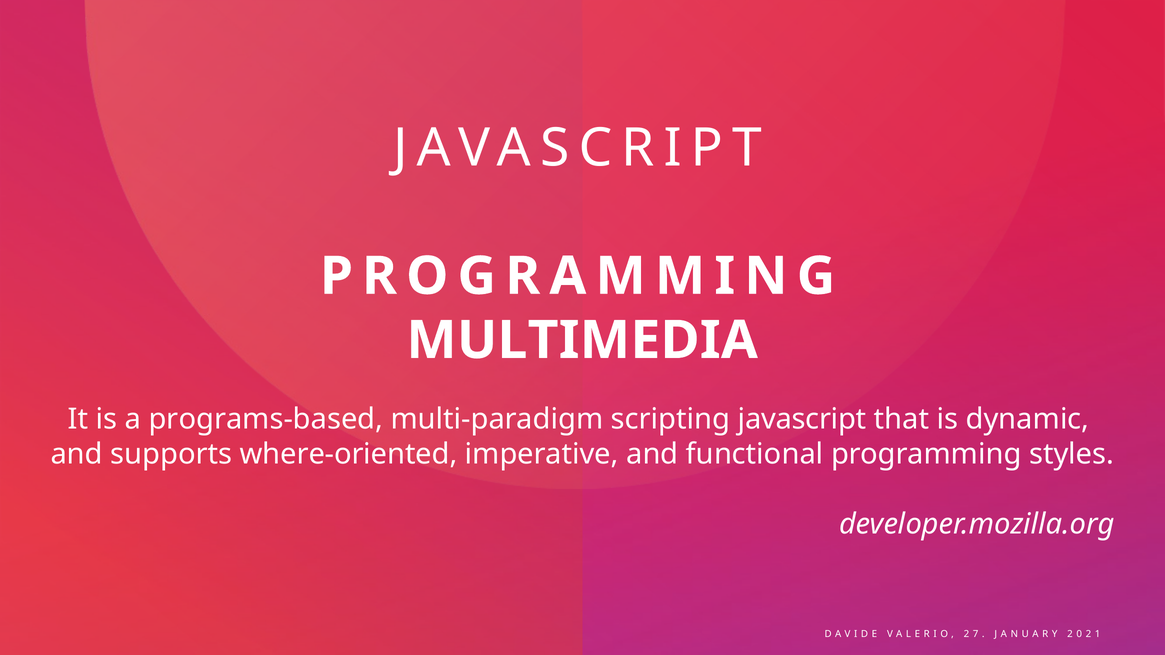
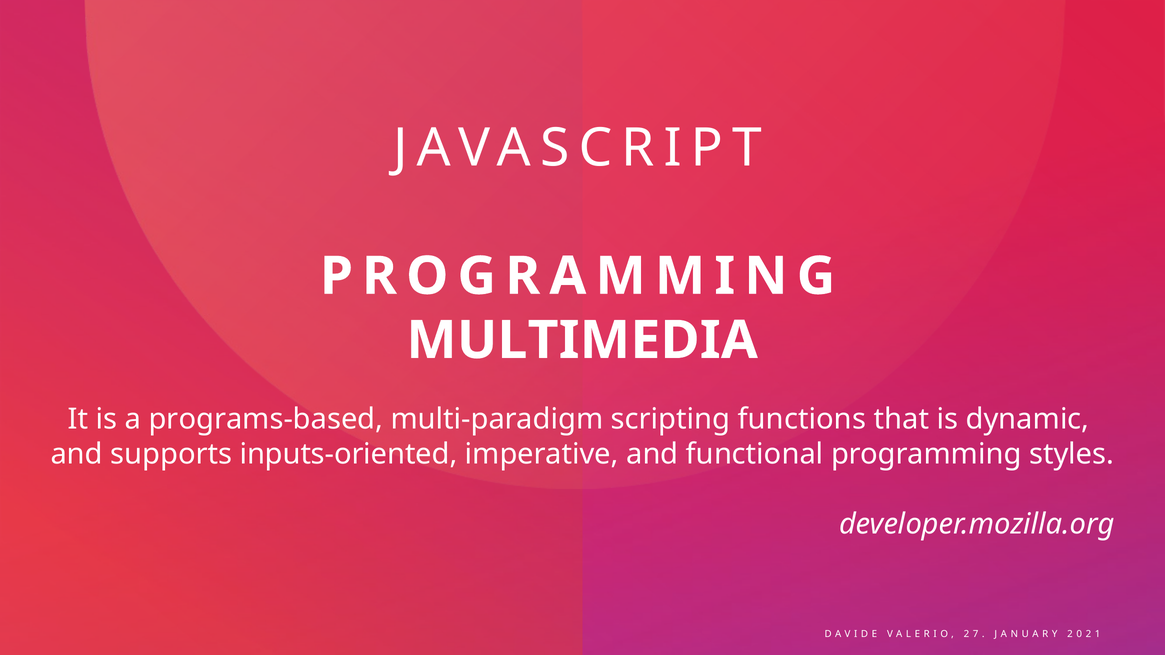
scripting javascript: javascript -> functions
where-oriented: where-oriented -> inputs-oriented
